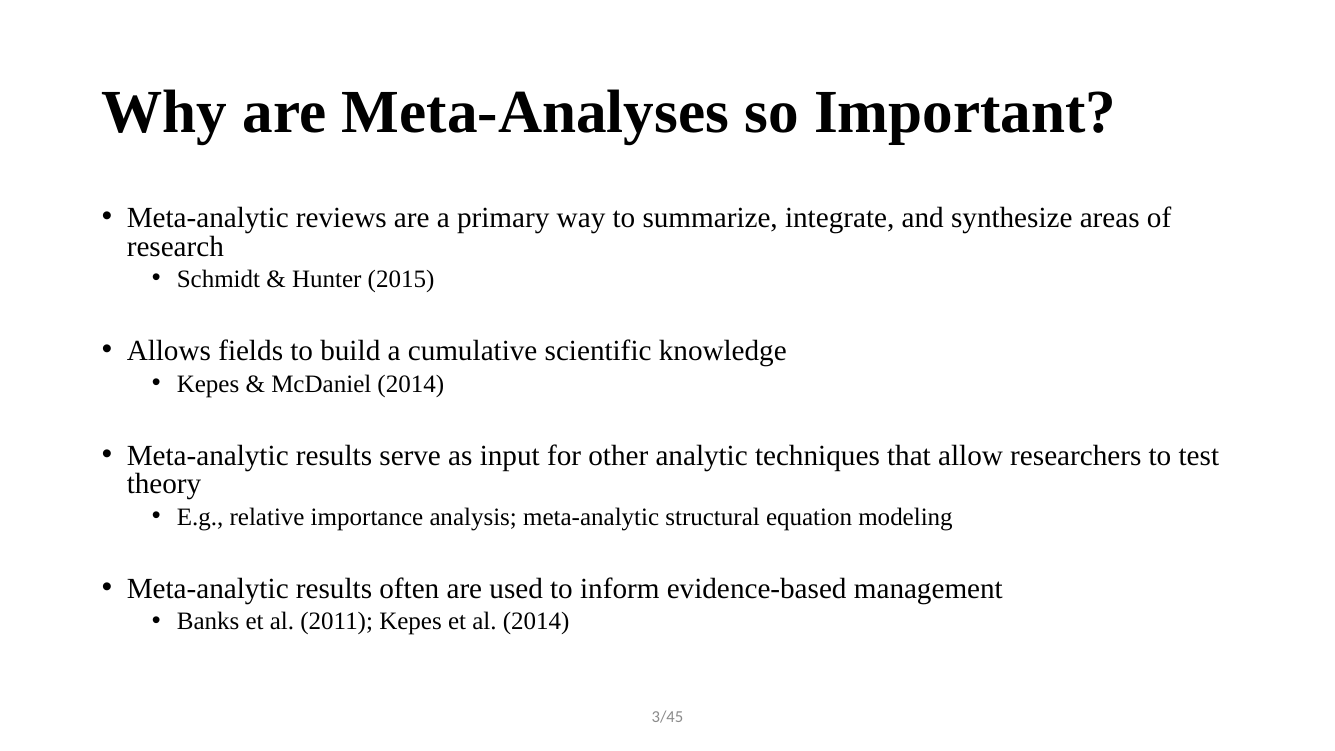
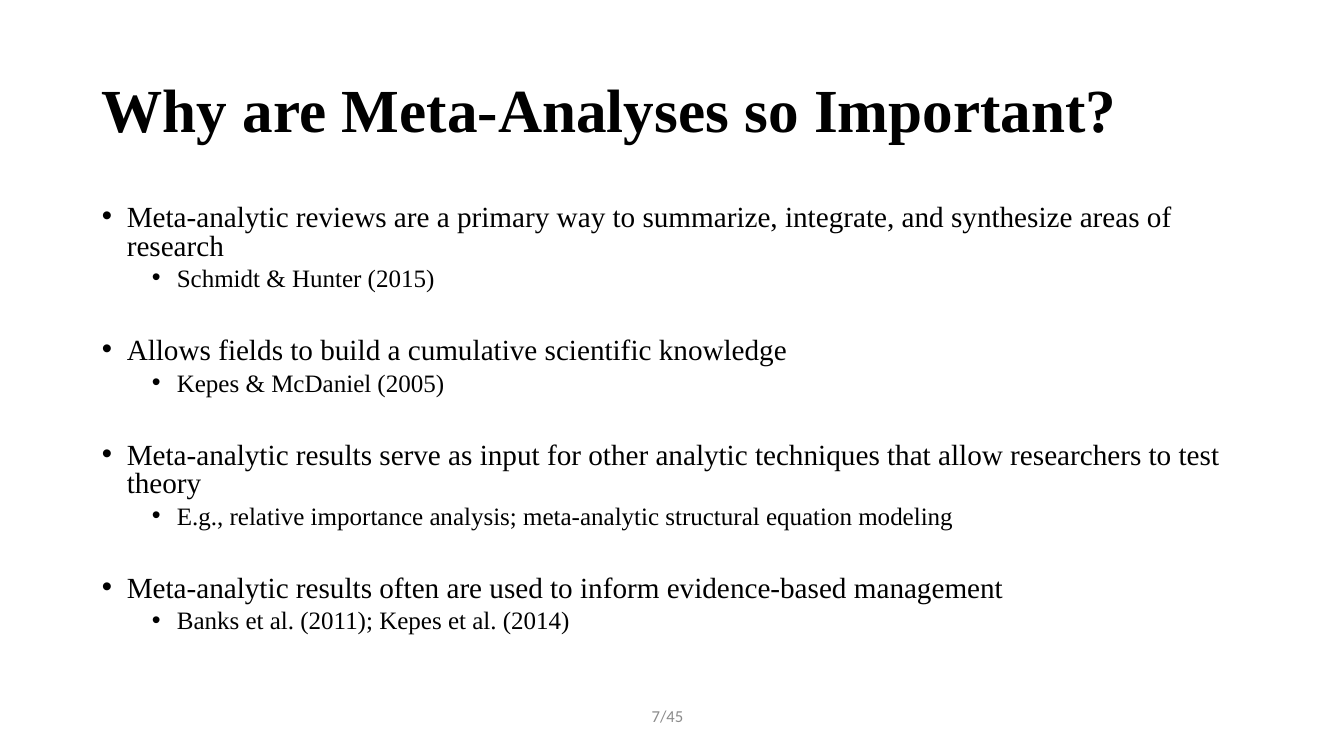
McDaniel 2014: 2014 -> 2005
3/45: 3/45 -> 7/45
